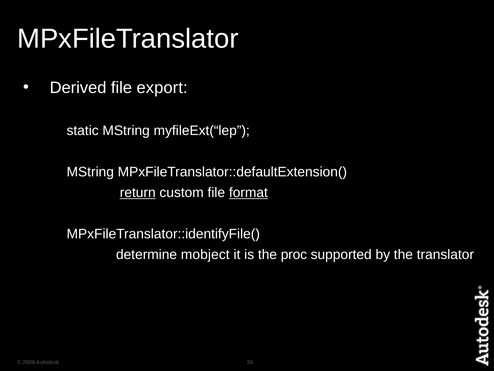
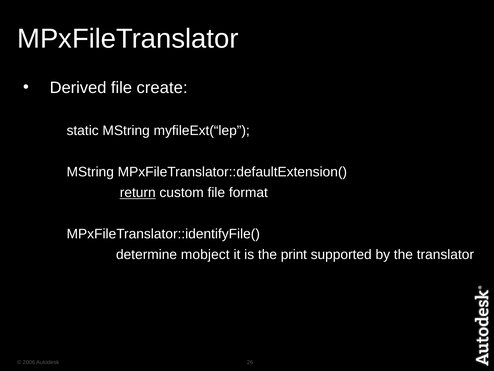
export: export -> create
format underline: present -> none
proc: proc -> print
